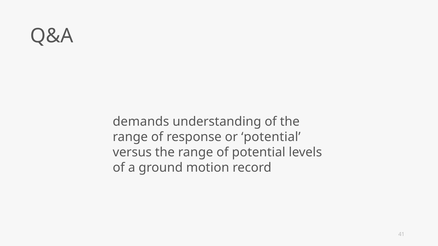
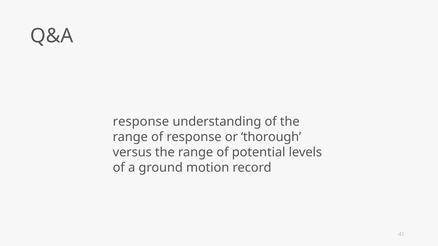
demands at (141, 122): demands -> response
or potential: potential -> thorough
